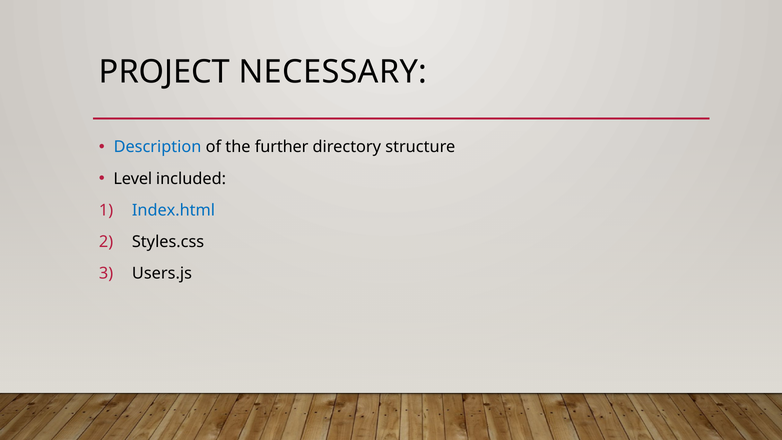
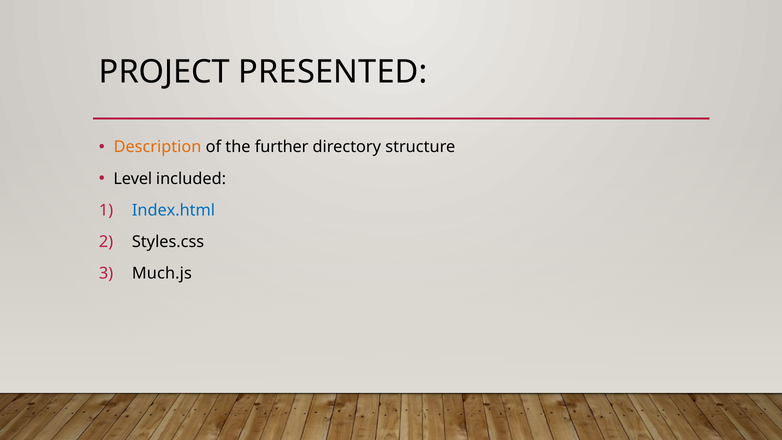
NECESSARY: NECESSARY -> PRESENTED
Description colour: blue -> orange
Users.js: Users.js -> Much.js
